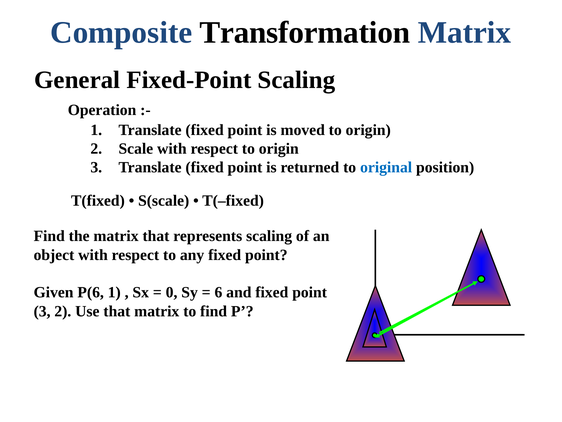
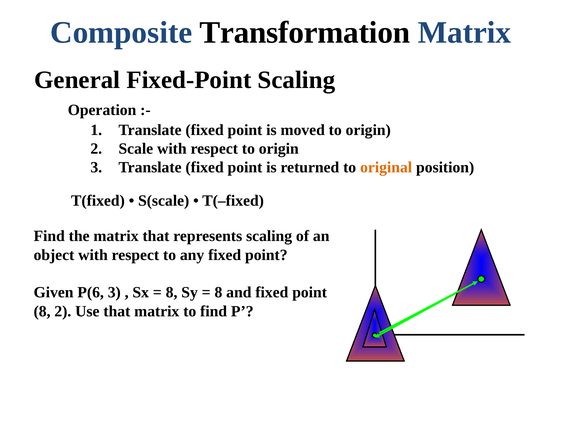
original colour: blue -> orange
P(6 1: 1 -> 3
0 at (172, 292): 0 -> 8
6 at (218, 292): 6 -> 8
3 at (42, 311): 3 -> 8
